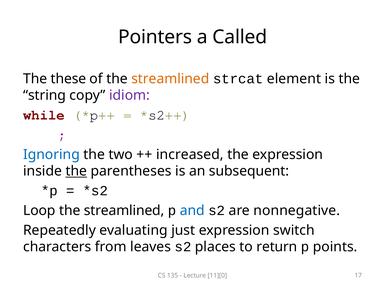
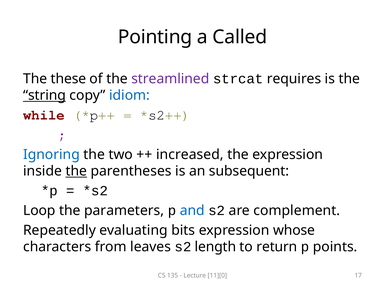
Pointers: Pointers -> Pointing
streamlined at (170, 79) colour: orange -> purple
element: element -> requires
string underline: none -> present
idiom colour: purple -> blue
streamlined at (124, 210): streamlined -> parameters
nonnegative: nonnegative -> complement
just: just -> bits
switch: switch -> whose
places: places -> length
